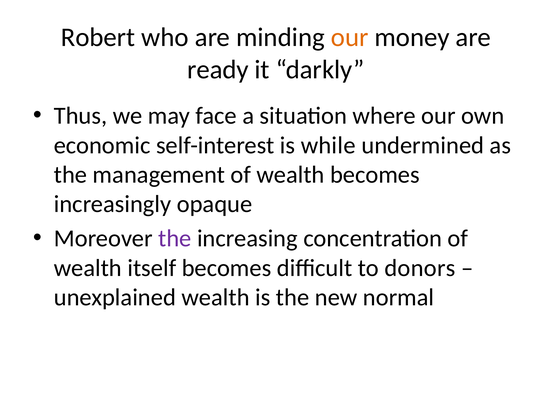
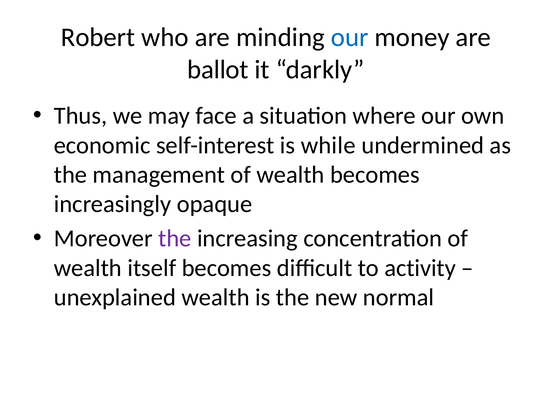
our at (350, 37) colour: orange -> blue
ready: ready -> ballot
donors: donors -> activity
